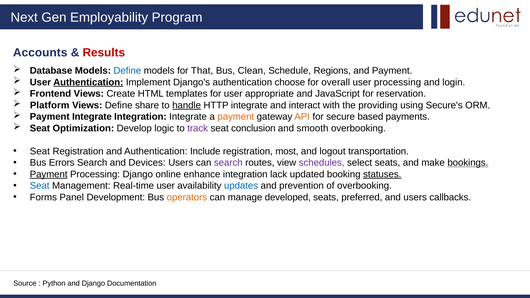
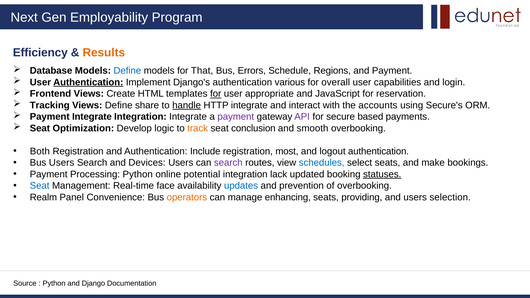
Accounts: Accounts -> Efficiency
Results colour: red -> orange
Clean: Clean -> Errors
choose: choose -> various
user processing: processing -> capabilities
for at (216, 94) underline: none -> present
Platform: Platform -> Tracking
providing: providing -> accounts
payment at (236, 117) colour: orange -> purple
API colour: orange -> purple
track colour: purple -> orange
Seat at (40, 151): Seat -> Both
logout transportation: transportation -> authentication
Bus Errors: Errors -> Users
schedules colour: purple -> blue
bookings underline: present -> none
Payment at (49, 174) underline: present -> none
Processing Django: Django -> Python
enhance: enhance -> potential
Real-time user: user -> face
Forms: Forms -> Realm
Development: Development -> Convenience
developed: developed -> enhancing
preferred: preferred -> providing
callbacks: callbacks -> selection
